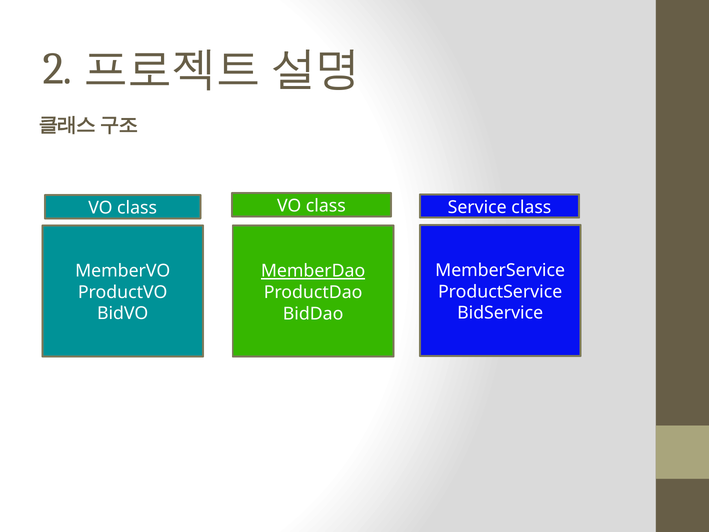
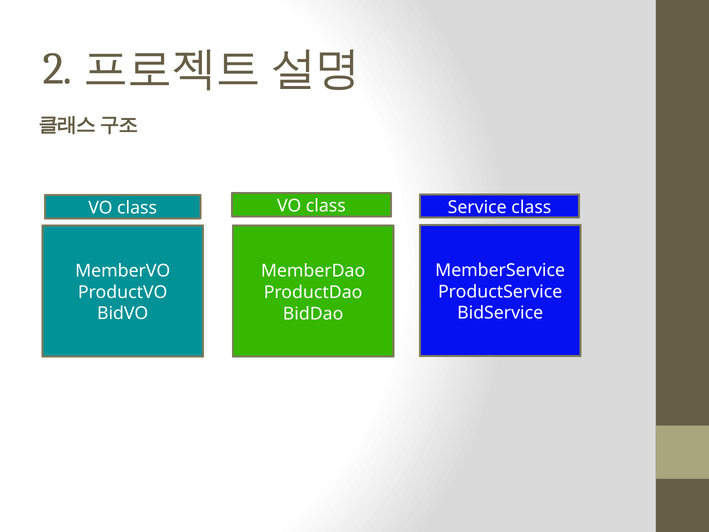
MemberDao underline: present -> none
